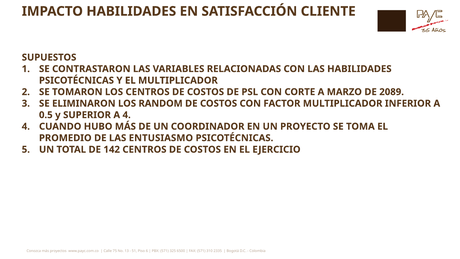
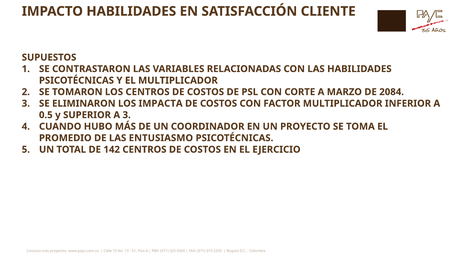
2089: 2089 -> 2084
RANDOM: RANDOM -> IMPACTA
A 4: 4 -> 3
